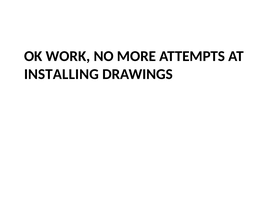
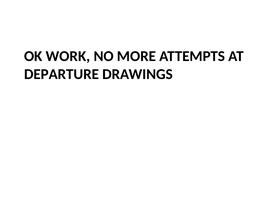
INSTALLING: INSTALLING -> DEPARTURE
